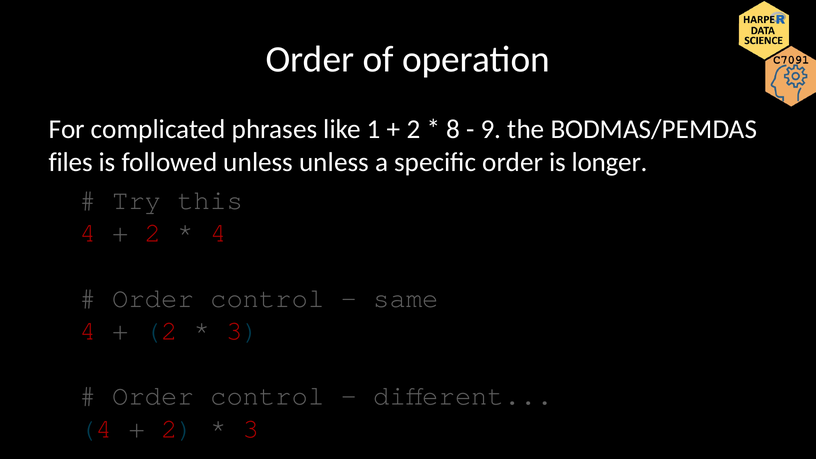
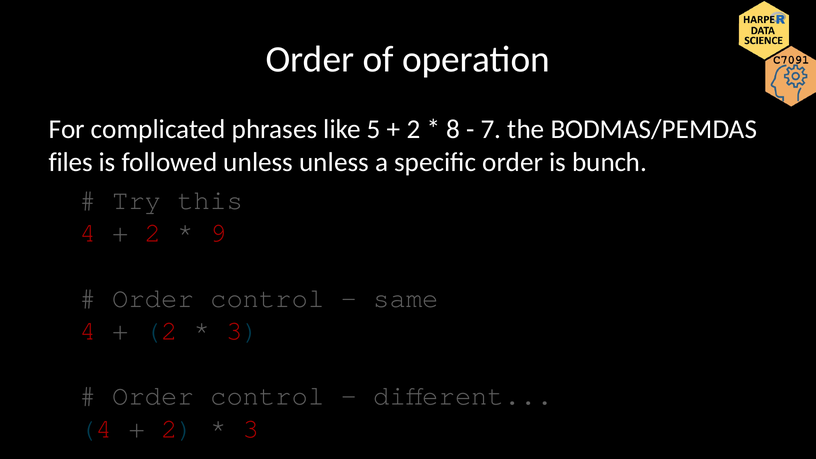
1: 1 -> 5
9: 9 -> 7
longer: longer -> bunch
4 at (218, 233): 4 -> 9
